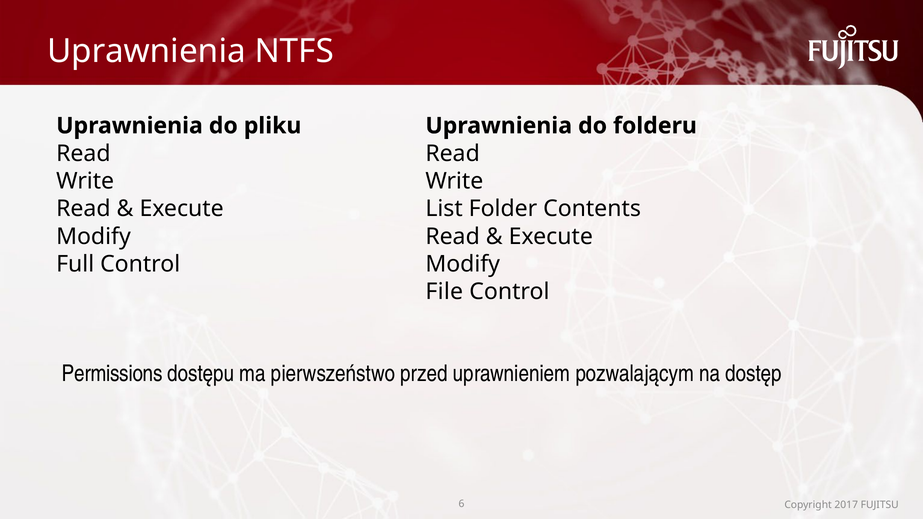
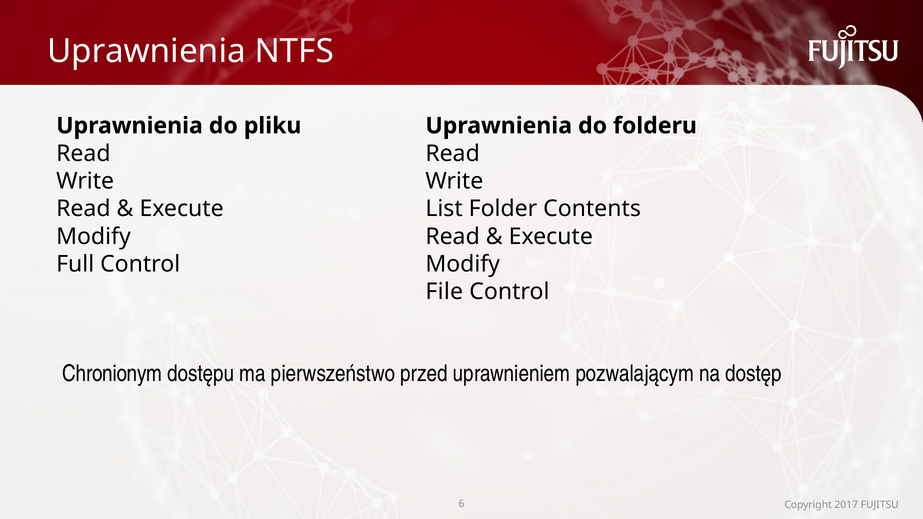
Permissions: Permissions -> Chronionym
